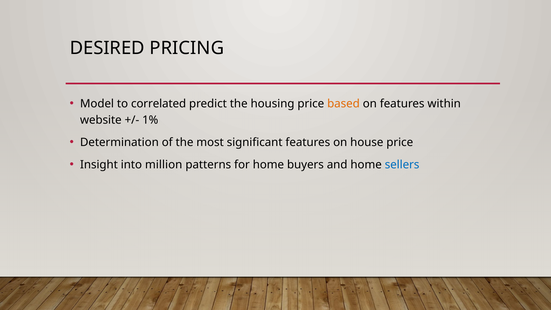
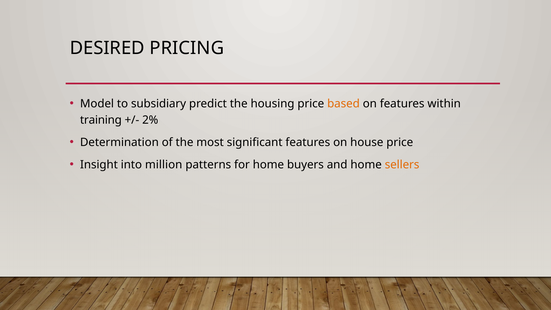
correlated: correlated -> subsidiary
website: website -> training
1%: 1% -> 2%
sellers colour: blue -> orange
